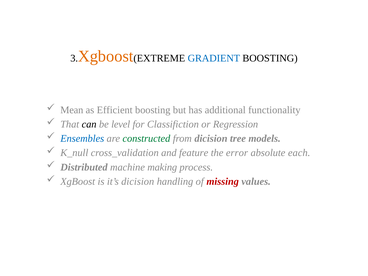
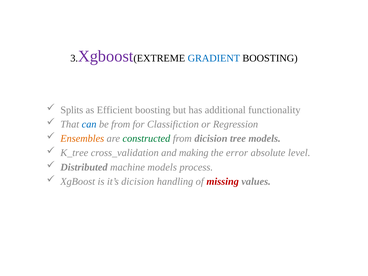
Xgboost at (106, 56) colour: orange -> purple
Mean: Mean -> Splits
can colour: black -> blue
be level: level -> from
Ensembles colour: blue -> orange
K_null: K_null -> K_tree
feature: feature -> making
each: each -> level
machine making: making -> models
